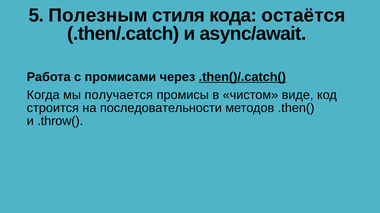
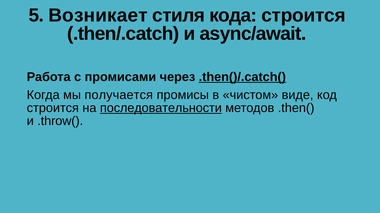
Полезным: Полезным -> Возникает
кода остаётся: остаётся -> строится
последовательности underline: none -> present
